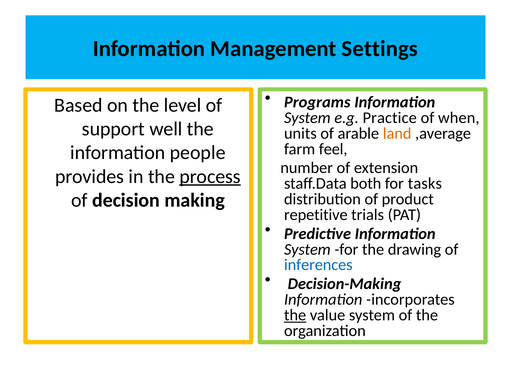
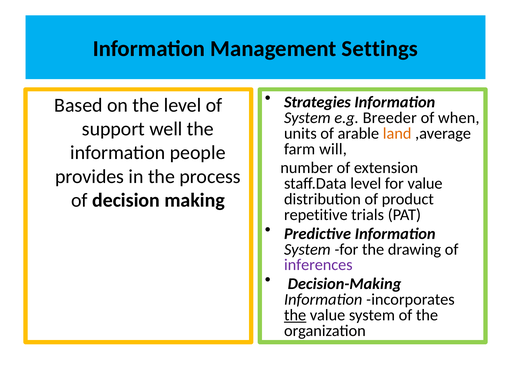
Programs: Programs -> Strategies
Practice: Practice -> Breeder
feel: feel -> will
process underline: present -> none
staff.Data both: both -> level
for tasks: tasks -> value
inferences colour: blue -> purple
